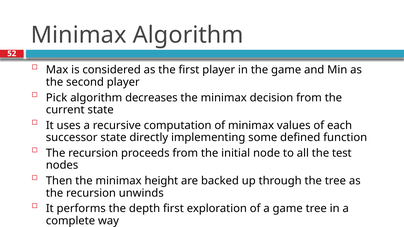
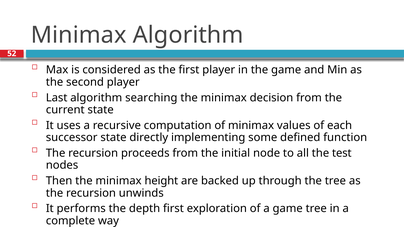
Pick: Pick -> Last
decreases: decreases -> searching
